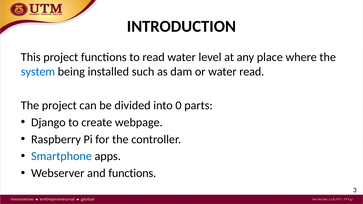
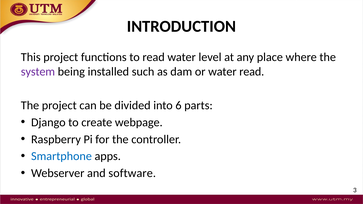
system colour: blue -> purple
0: 0 -> 6
and functions: functions -> software
